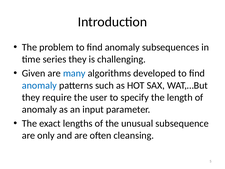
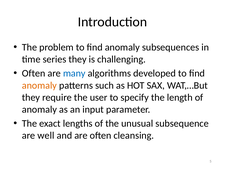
Given at (34, 73): Given -> Often
anomaly at (39, 85) colour: blue -> orange
only: only -> well
